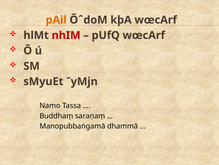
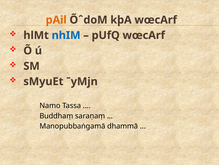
nhIM colour: red -> blue
